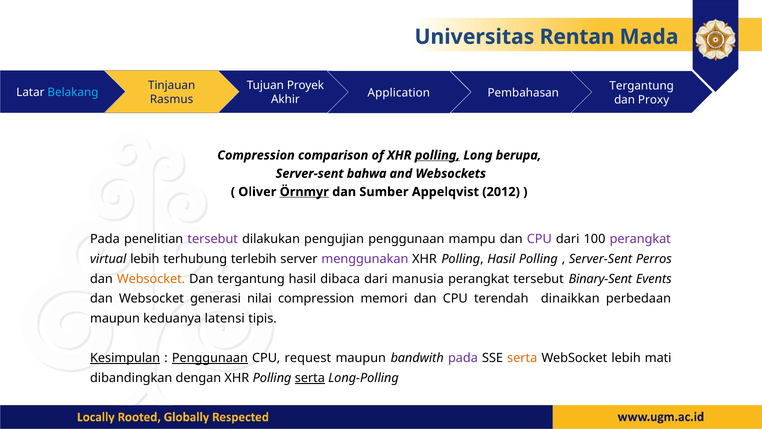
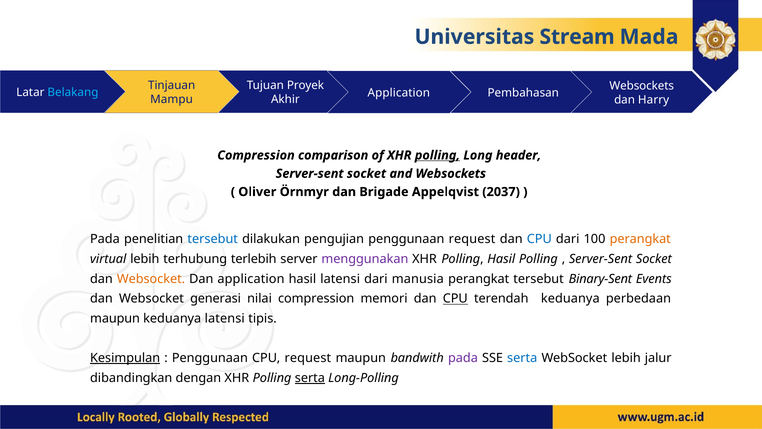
Rentan: Rentan -> Stream
Tergantung at (642, 86): Tergantung -> Websockets
Rasmus: Rasmus -> Mampu
Proxy: Proxy -> Harry
berupa: berupa -> header
bahwa at (367, 173): bahwa -> socket
Örnmyr underline: present -> none
Sumber: Sumber -> Brigade
2012: 2012 -> 2037
tersebut at (213, 239) colour: purple -> blue
penggunaan mampu: mampu -> request
CPU at (539, 239) colour: purple -> blue
perangkat at (640, 239) colour: purple -> orange
Perros at (654, 259): Perros -> Socket
Dan tergantung: tergantung -> application
hasil dibaca: dibaca -> latensi
CPU at (455, 298) underline: none -> present
terendah dinaikkan: dinaikkan -> keduanya
Penggunaan at (210, 358) underline: present -> none
serta at (522, 358) colour: orange -> blue
mati: mati -> jalur
